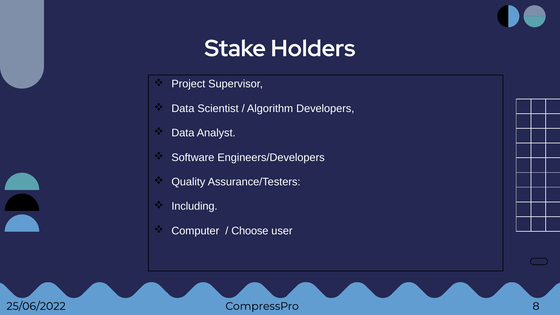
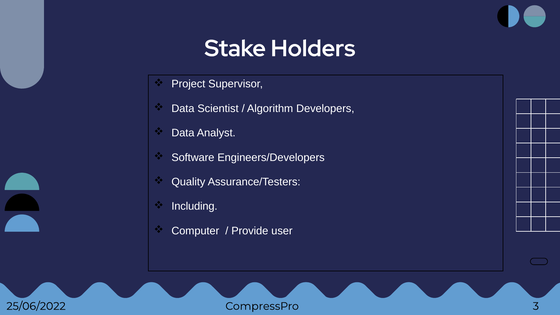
Choose: Choose -> Provide
8: 8 -> 3
